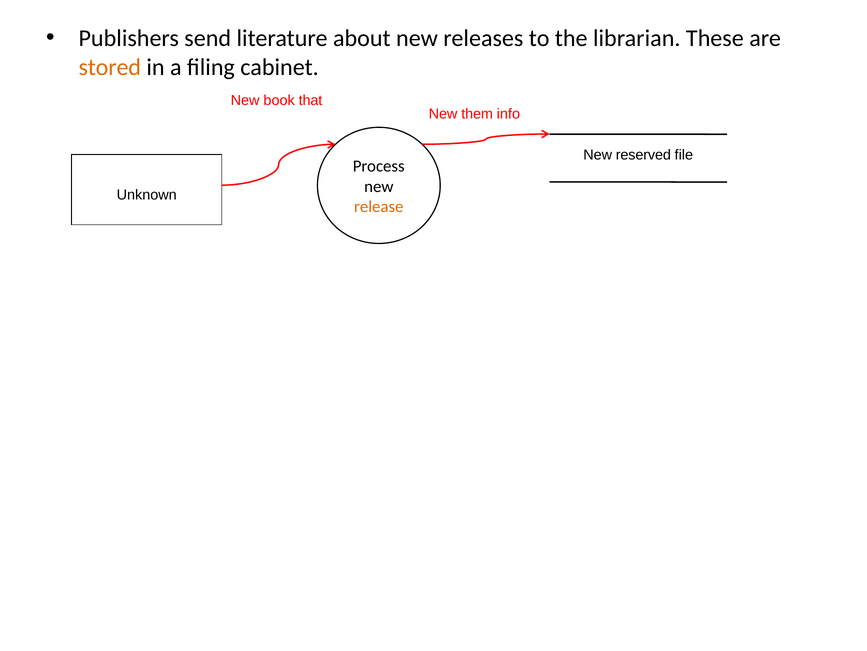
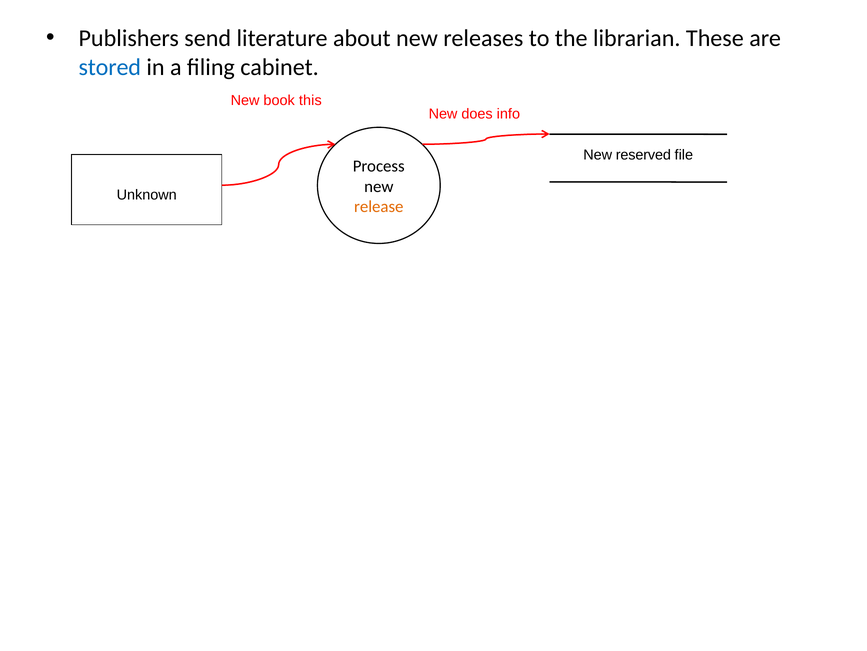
stored colour: orange -> blue
that: that -> this
them: them -> does
